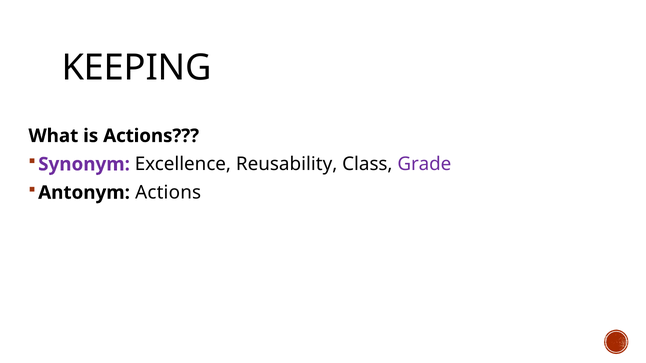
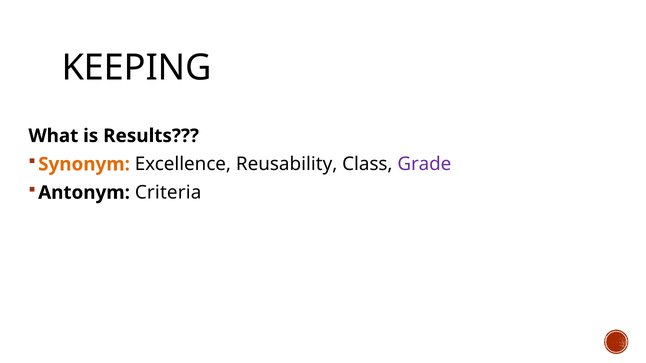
is Actions: Actions -> Results
Synonym colour: purple -> orange
Antonym Actions: Actions -> Criteria
